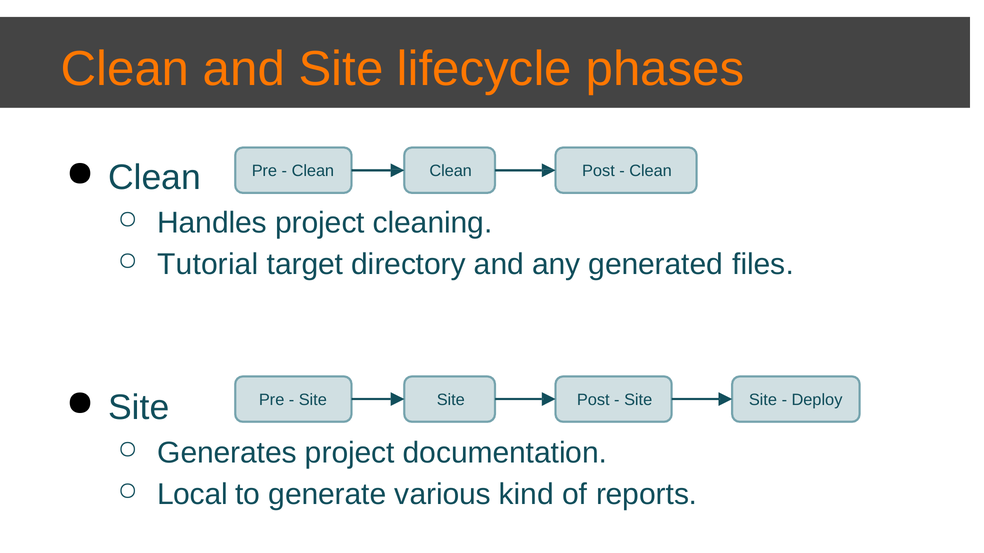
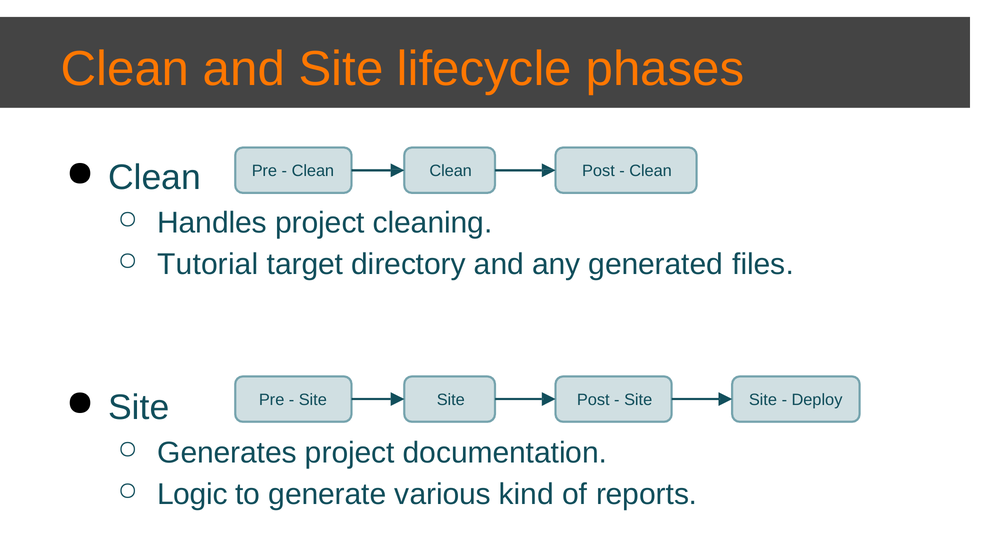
Local: Local -> Logic
